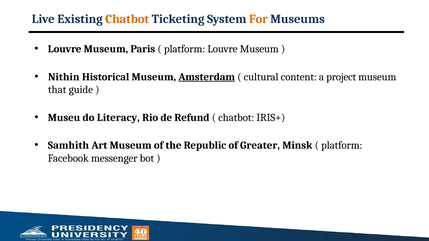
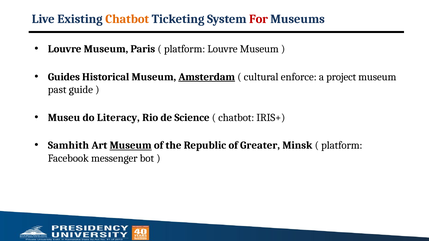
For colour: orange -> red
Nithin: Nithin -> Guides
content: content -> enforce
that: that -> past
Refund: Refund -> Science
Museum at (131, 146) underline: none -> present
